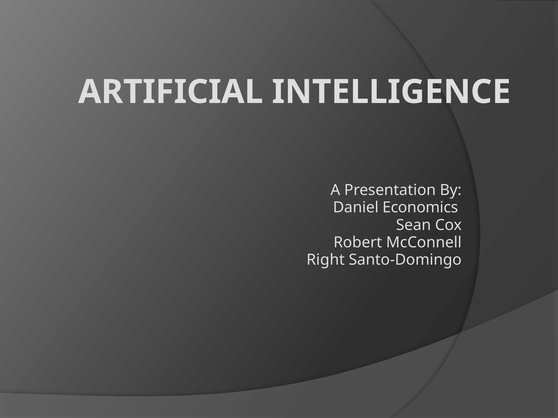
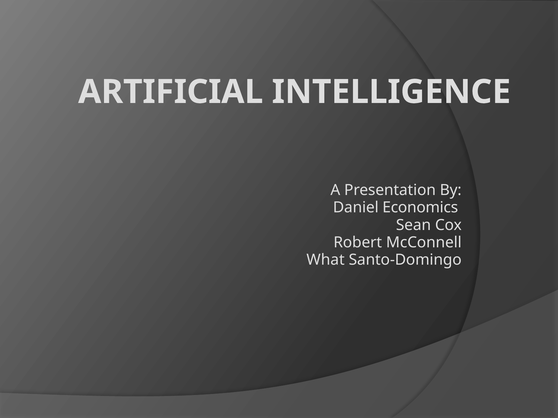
Right: Right -> What
